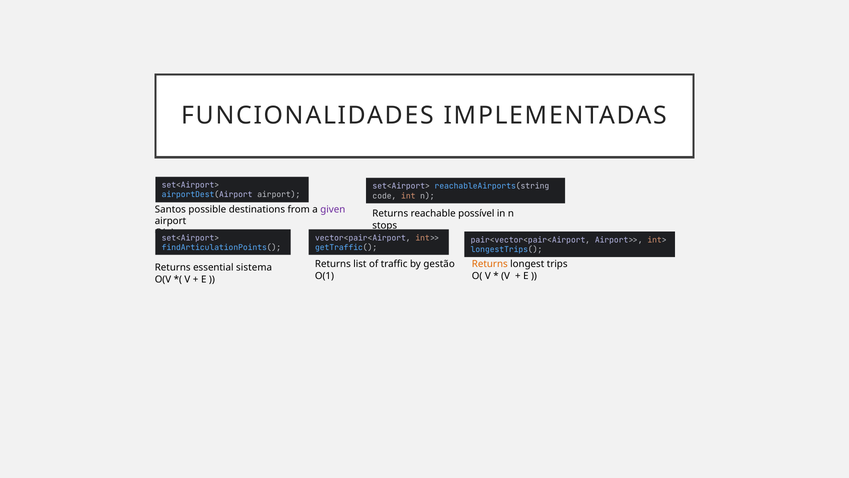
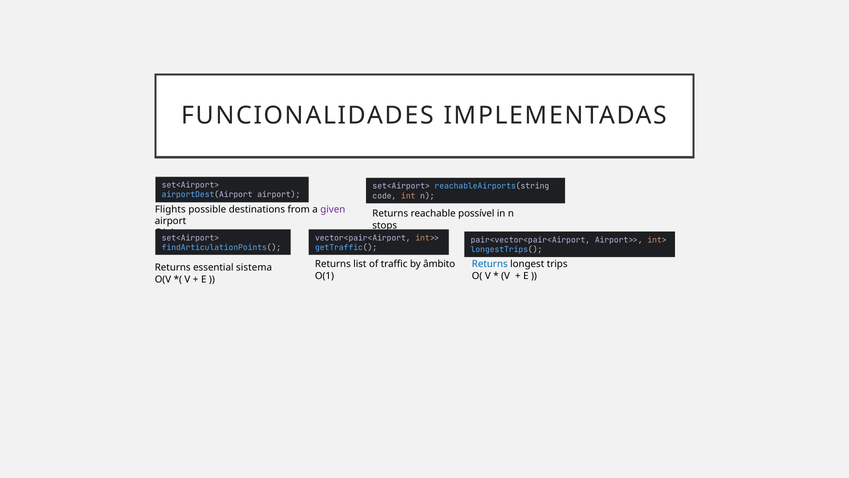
Santos: Santos -> Flights
gestão: gestão -> âmbito
Returns at (490, 264) colour: orange -> blue
